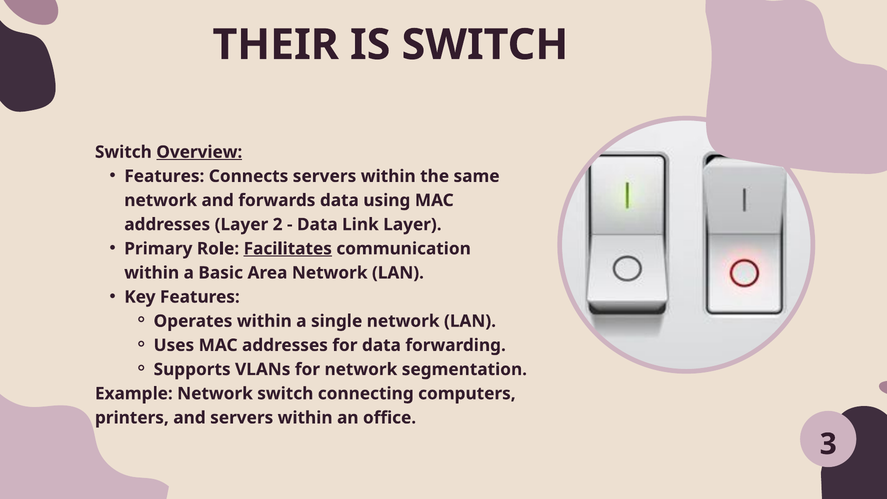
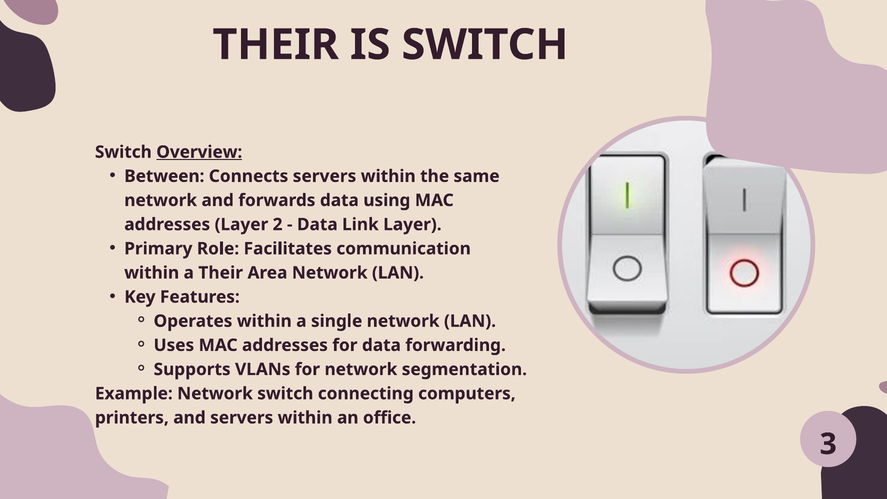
Features at (164, 176): Features -> Between
Facilitates underline: present -> none
a Basic: Basic -> Their
